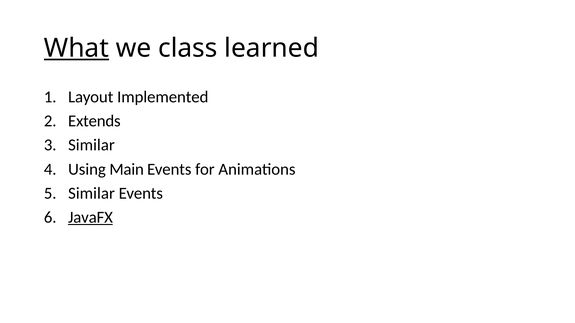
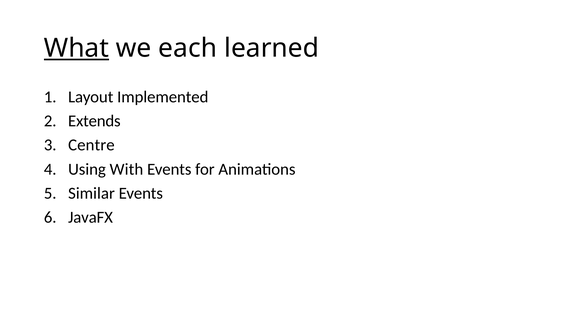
class: class -> each
Similar at (91, 145): Similar -> Centre
Main: Main -> With
JavaFX underline: present -> none
